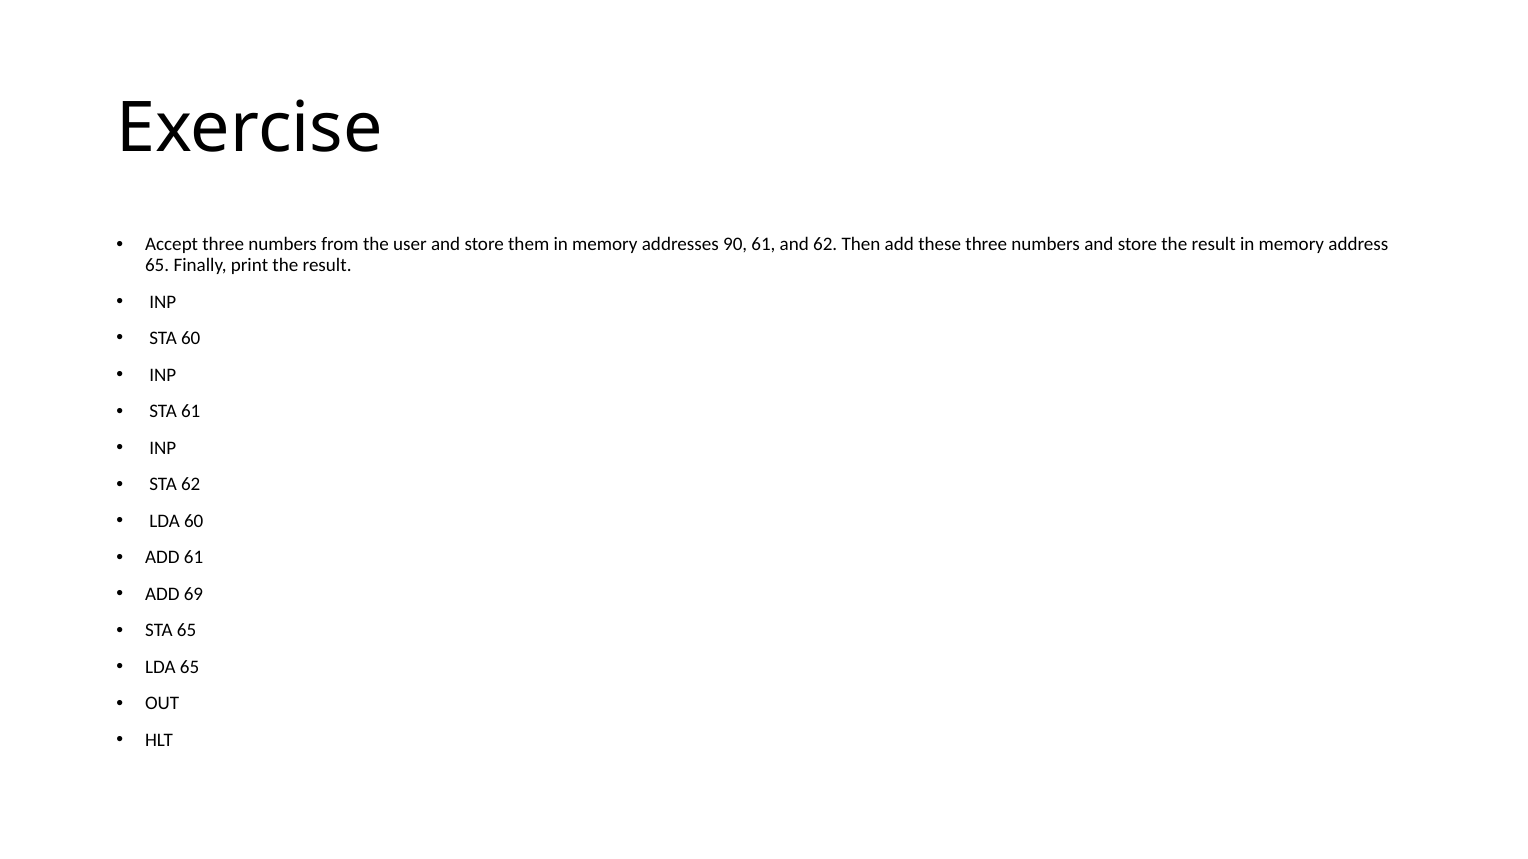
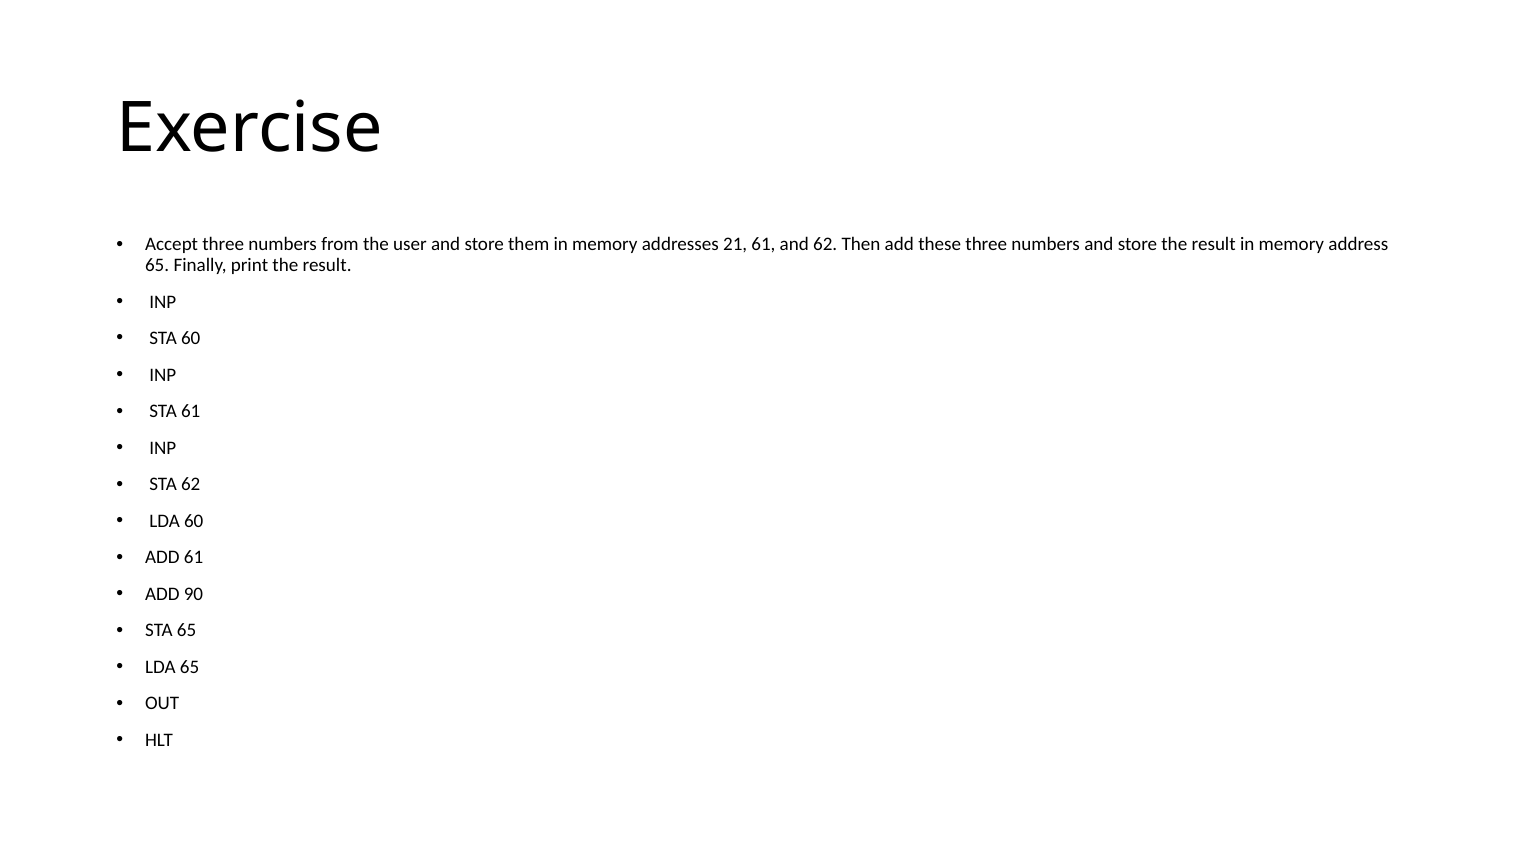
90: 90 -> 21
69: 69 -> 90
